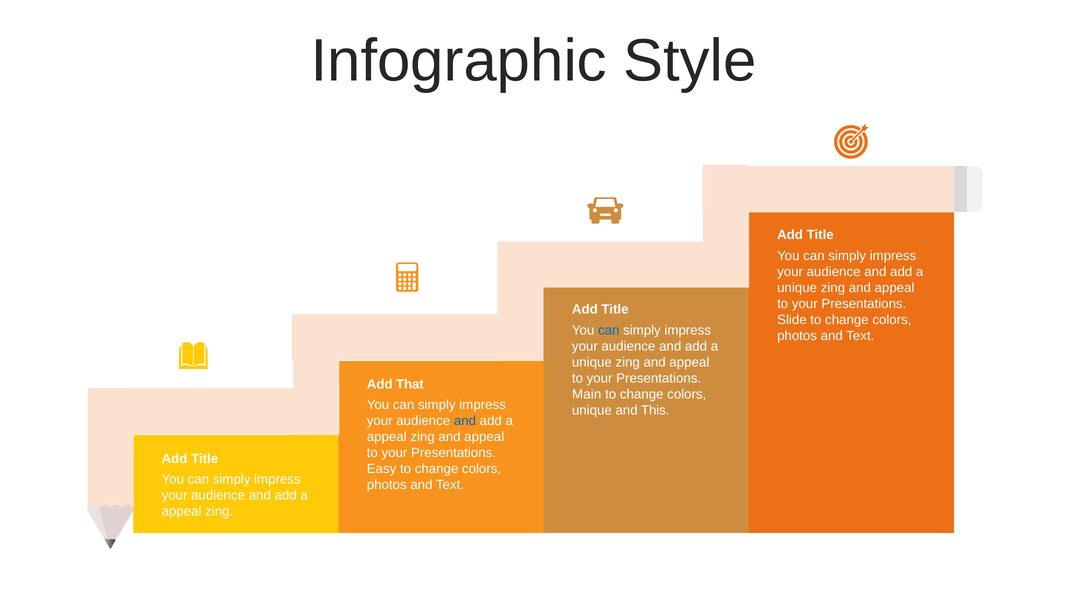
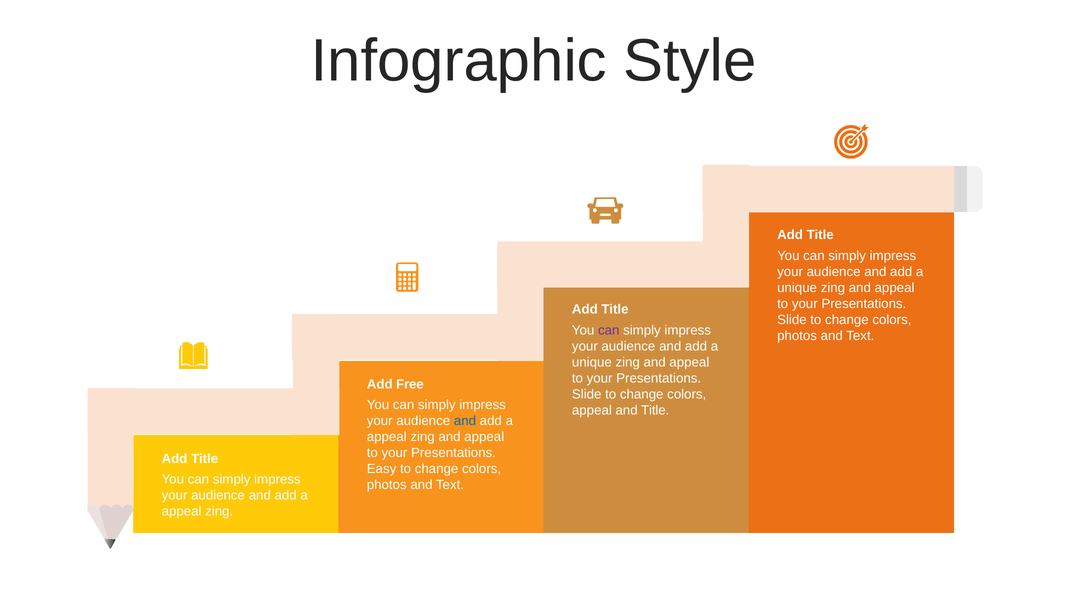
can at (609, 330) colour: blue -> purple
That: That -> Free
Main at (587, 394): Main -> Slide
unique at (592, 410): unique -> appeal
and This: This -> Title
